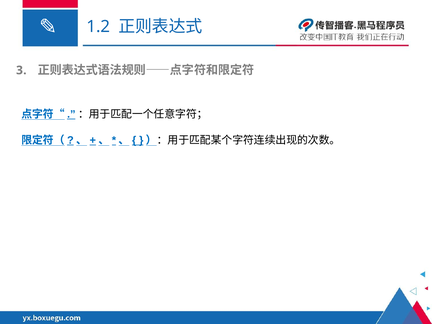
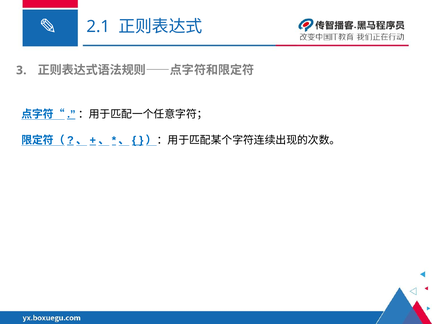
1.2: 1.2 -> 2.1
